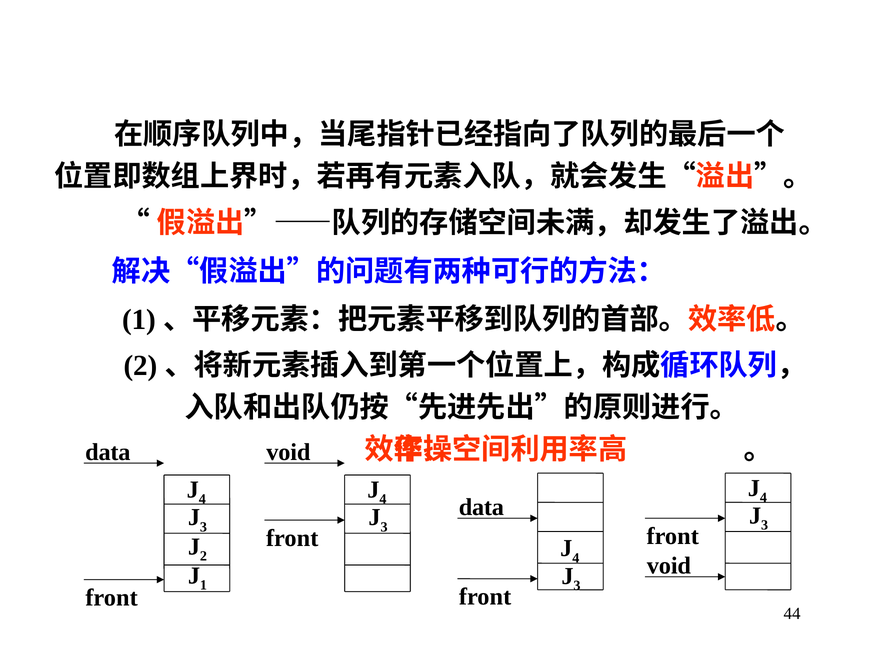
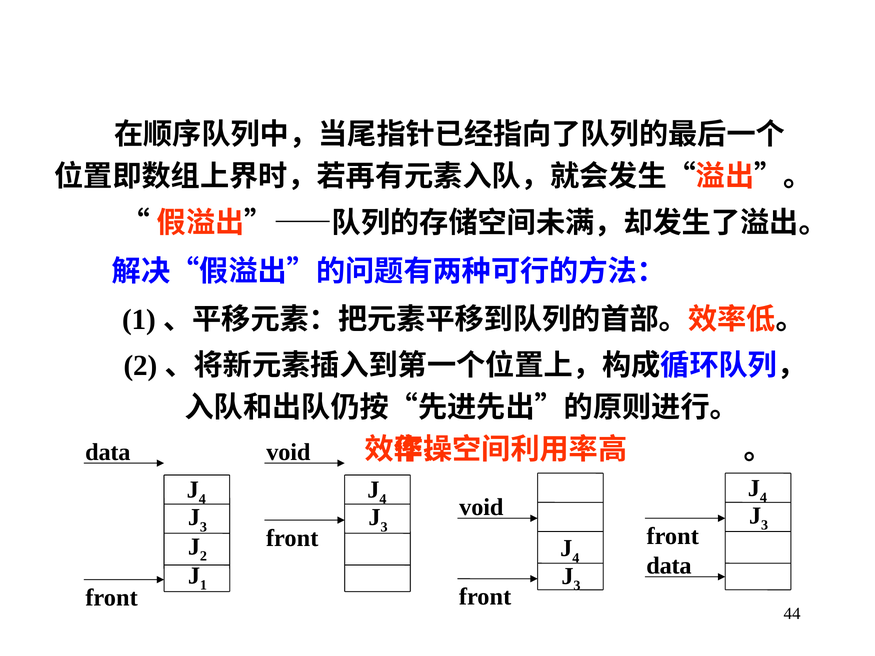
data at (481, 507): data -> void
void at (669, 566): void -> data
